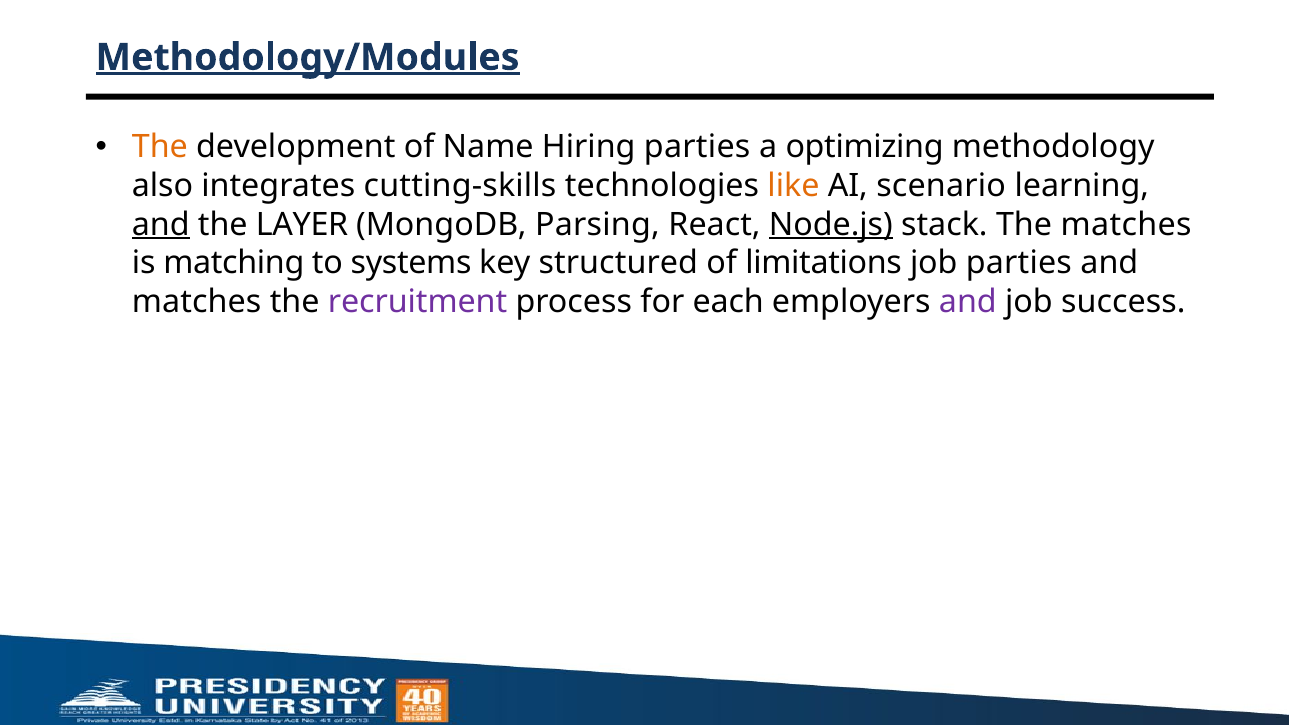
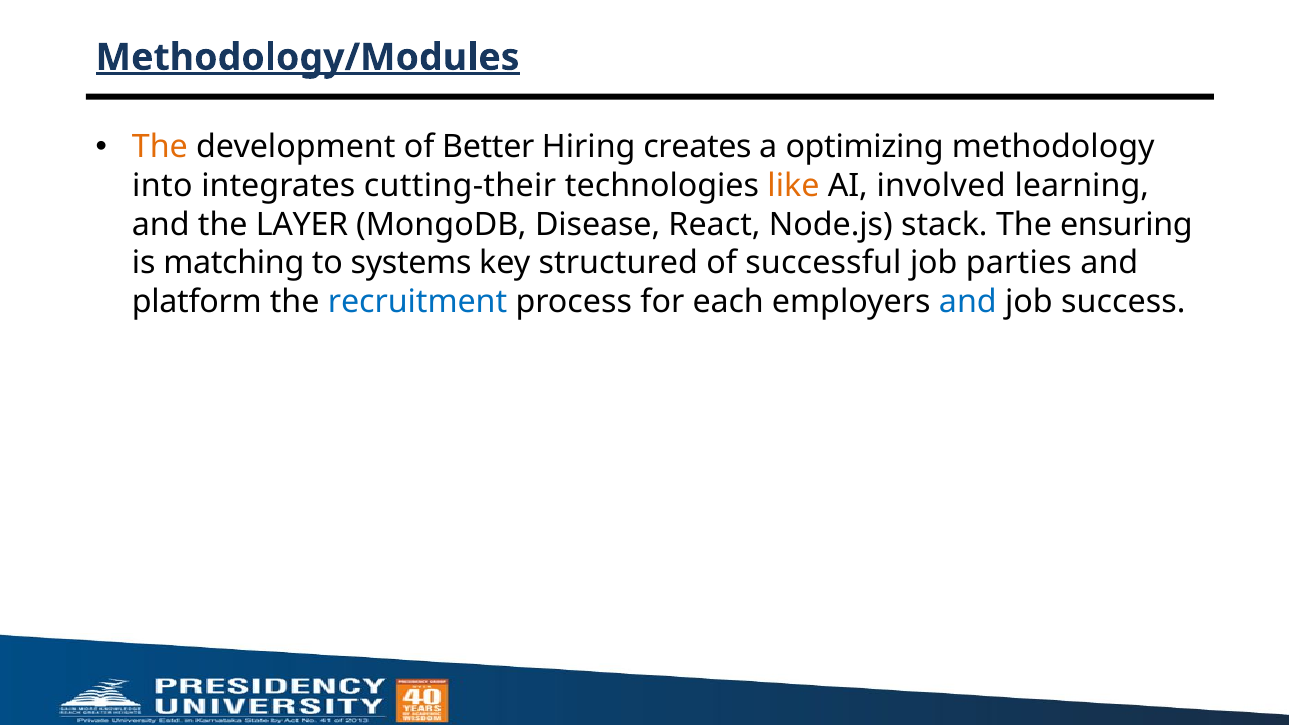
Name: Name -> Better
Hiring parties: parties -> creates
also: also -> into
cutting-skills: cutting-skills -> cutting-their
scenario: scenario -> involved
and at (161, 225) underline: present -> none
Parsing: Parsing -> Disease
Node.js underline: present -> none
The matches: matches -> ensuring
limitations: limitations -> successful
matches at (197, 302): matches -> platform
recruitment colour: purple -> blue
and at (968, 302) colour: purple -> blue
